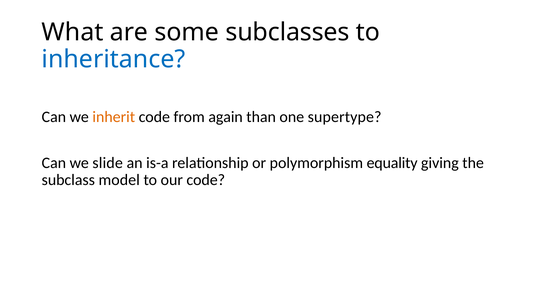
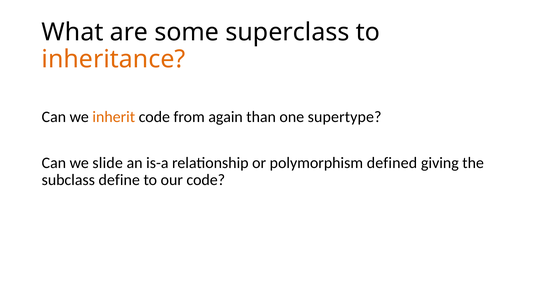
subclasses: subclasses -> superclass
inheritance colour: blue -> orange
equality: equality -> defined
model: model -> define
